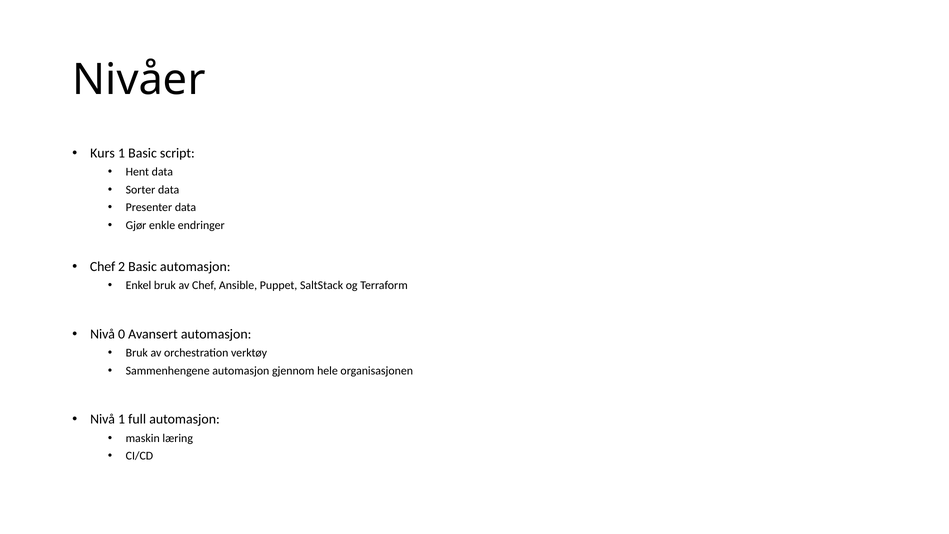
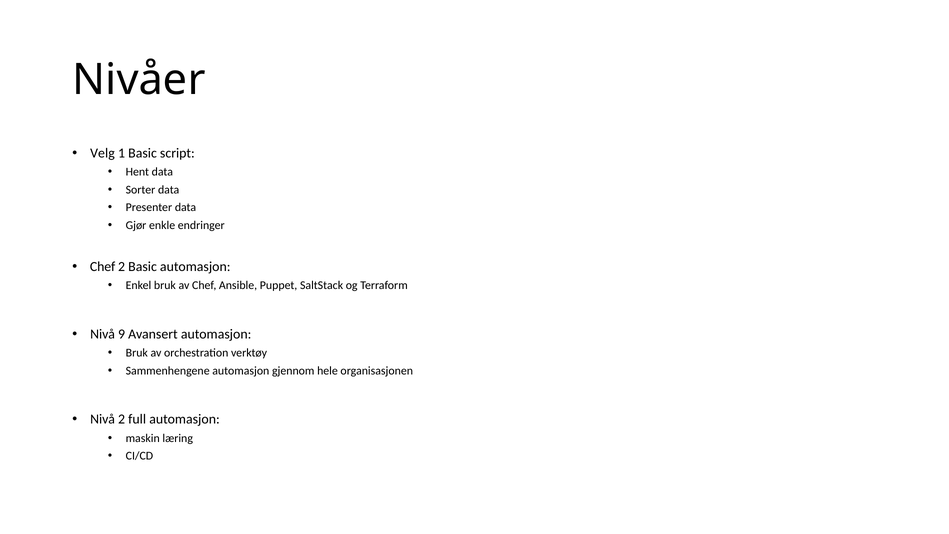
Kurs: Kurs -> Velg
0: 0 -> 9
Nivå 1: 1 -> 2
